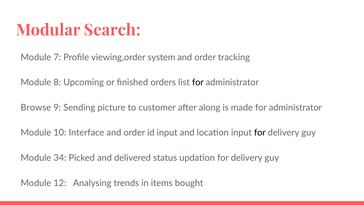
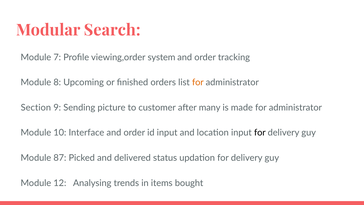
for at (198, 82) colour: black -> orange
Browse: Browse -> Section
along: along -> many
34: 34 -> 87
